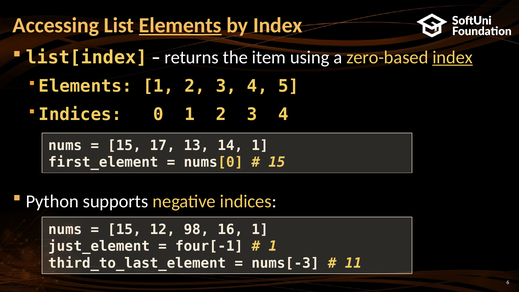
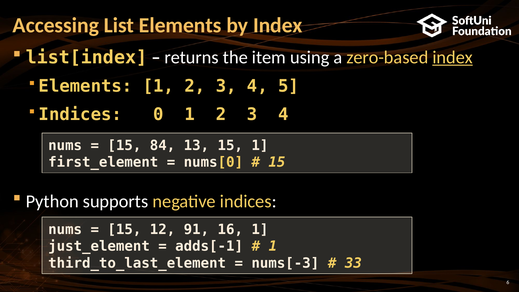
Elements at (180, 25) underline: present -> none
17: 17 -> 84
13 14: 14 -> 15
98: 98 -> 91
four[-1: four[-1 -> adds[-1
11: 11 -> 33
